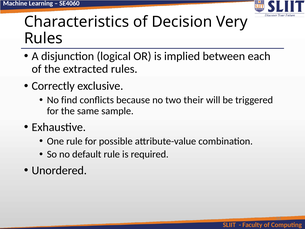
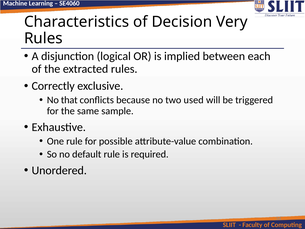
find: find -> that
their: their -> used
